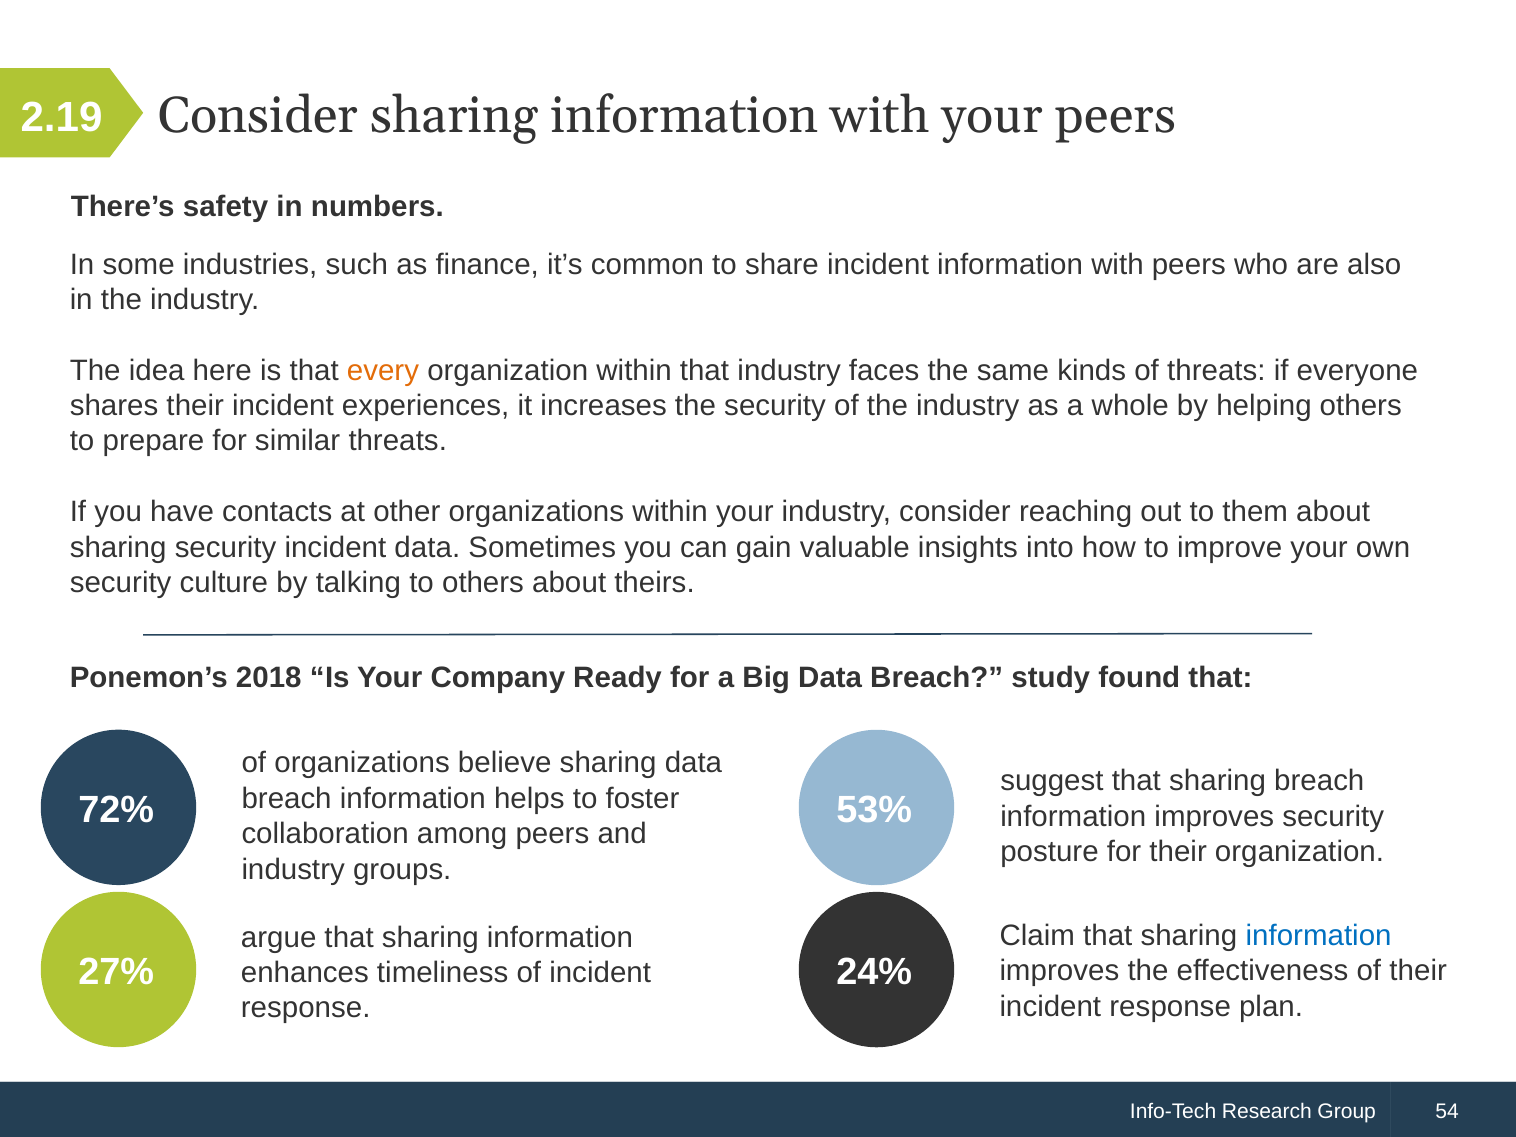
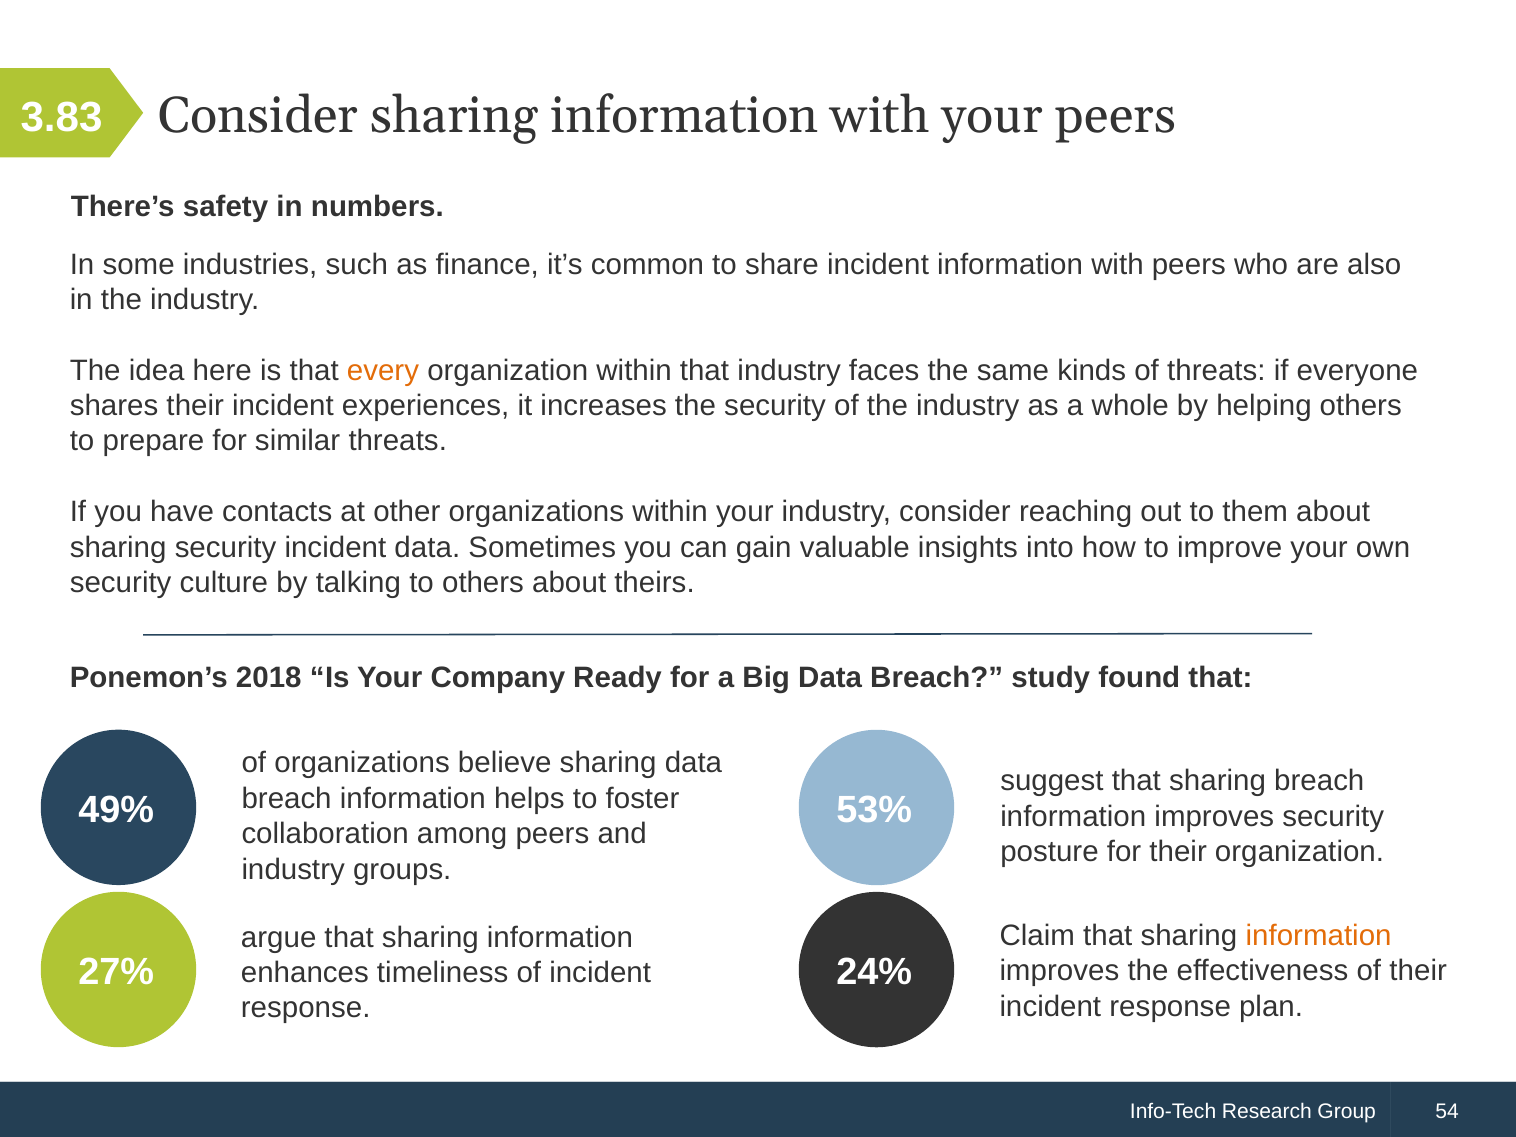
2.19: 2.19 -> 3.83
72%: 72% -> 49%
information at (1319, 936) colour: blue -> orange
